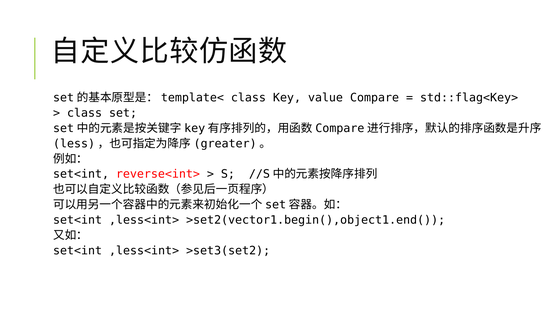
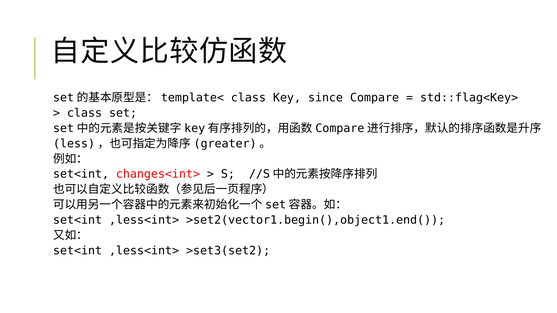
value: value -> since
reverse<int>: reverse<int> -> changes<int>
